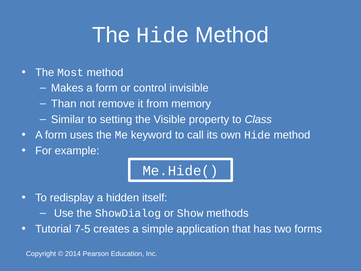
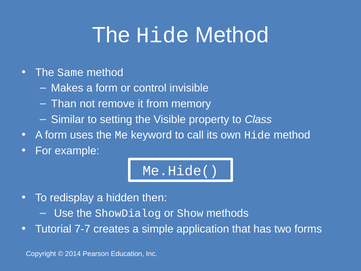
Most: Most -> Same
itself: itself -> then
7-5: 7-5 -> 7-7
